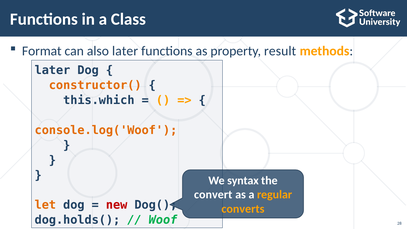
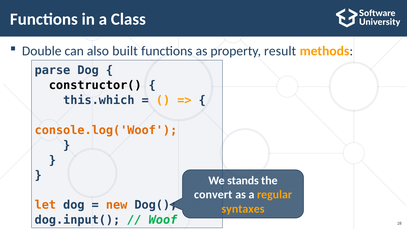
Format: Format -> Double
also later: later -> built
later at (52, 70): later -> parse
constructor( colour: orange -> black
syntax: syntax -> stands
new colour: red -> orange
converts: converts -> syntaxes
dog.holds(: dog.holds( -> dog.input(
